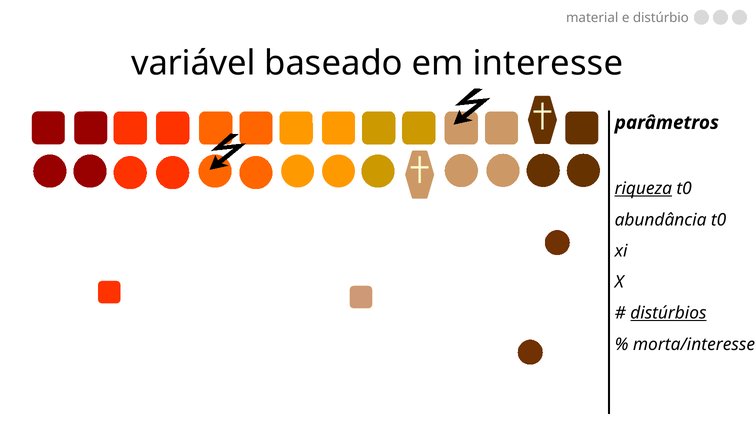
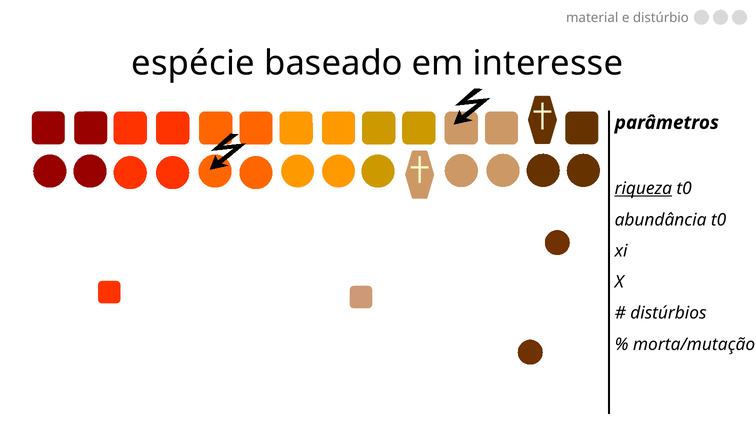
variável: variável -> espécie
distúrbios underline: present -> none
morta/interesse: morta/interesse -> morta/mutação
